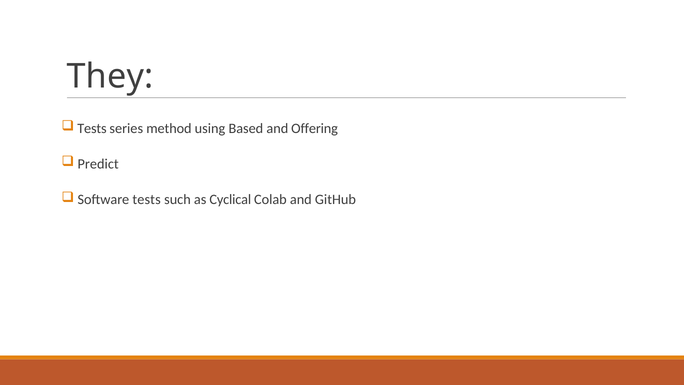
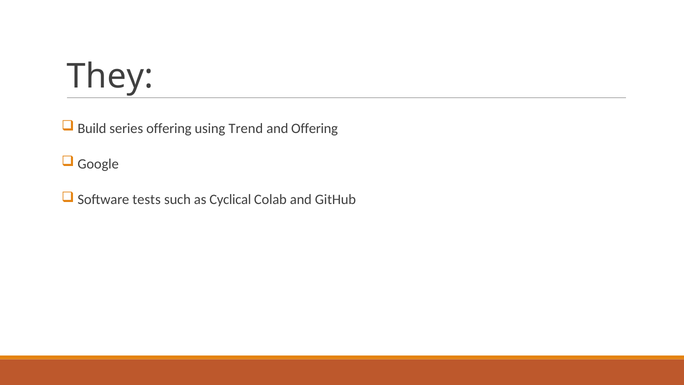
Tests at (92, 128): Tests -> Build
series method: method -> offering
Based: Based -> Trend
Predict: Predict -> Google
